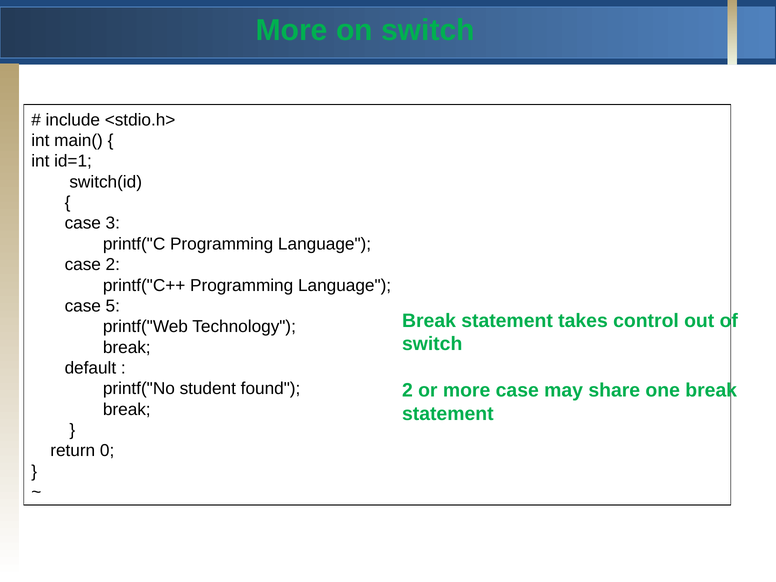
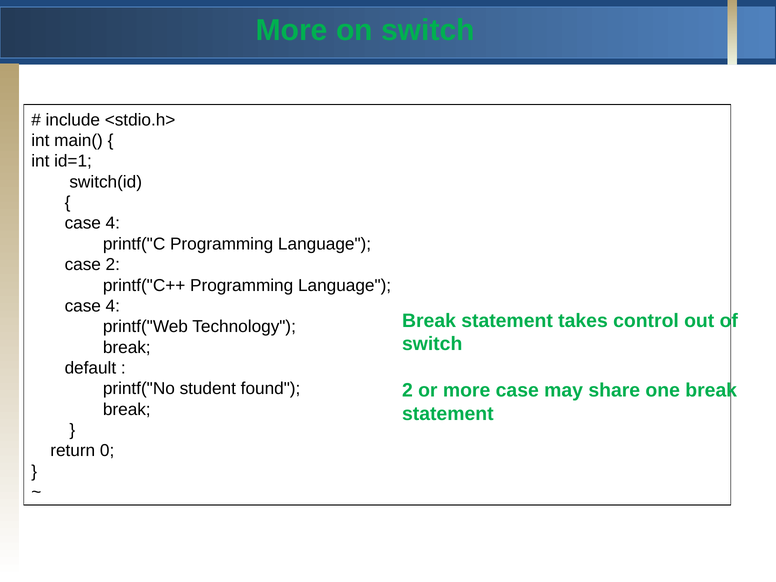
3 at (113, 223): 3 -> 4
5 at (113, 306): 5 -> 4
